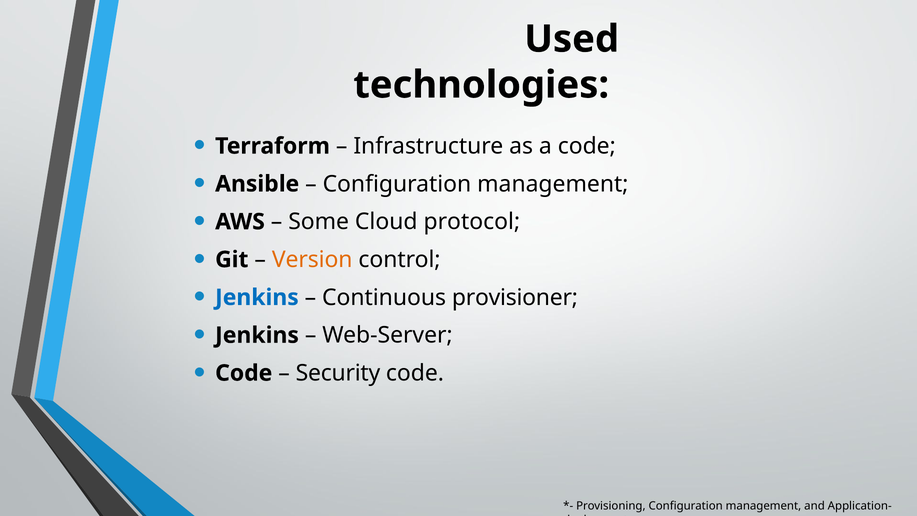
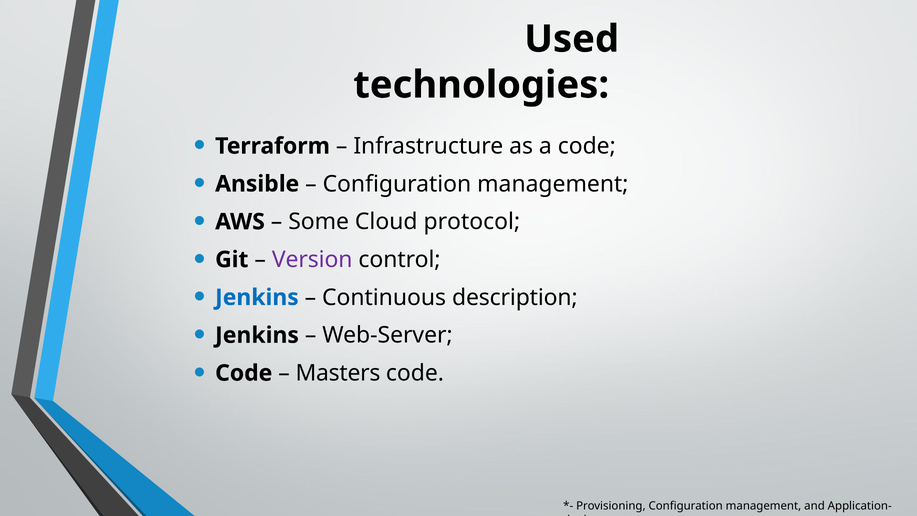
Version colour: orange -> purple
provisioner: provisioner -> description
Security: Security -> Masters
